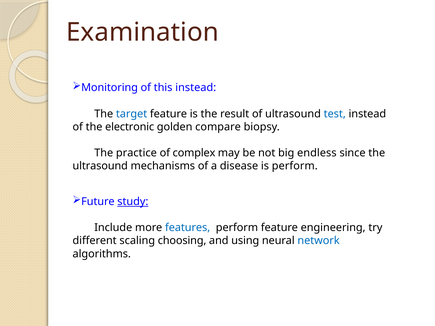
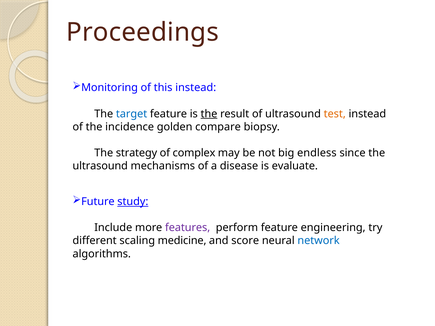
Examination: Examination -> Proceedings
the at (209, 114) underline: none -> present
test colour: blue -> orange
electronic: electronic -> incidence
practice: practice -> strategy
is perform: perform -> evaluate
features colour: blue -> purple
choosing: choosing -> medicine
using: using -> score
